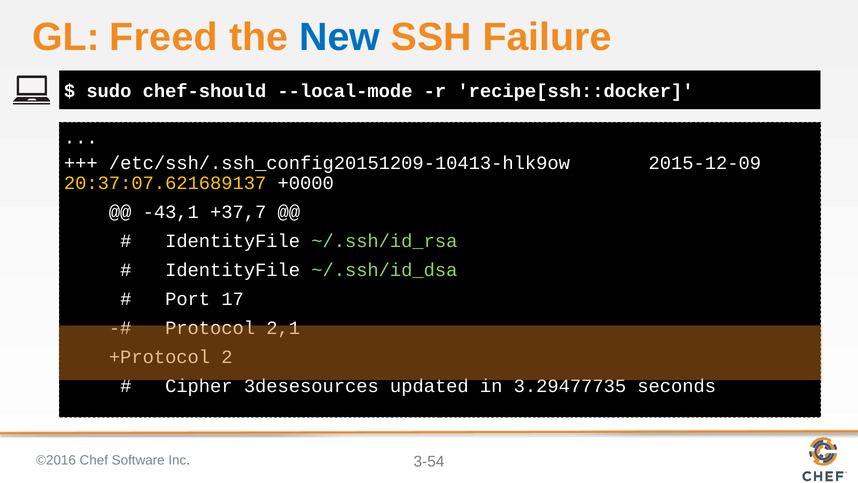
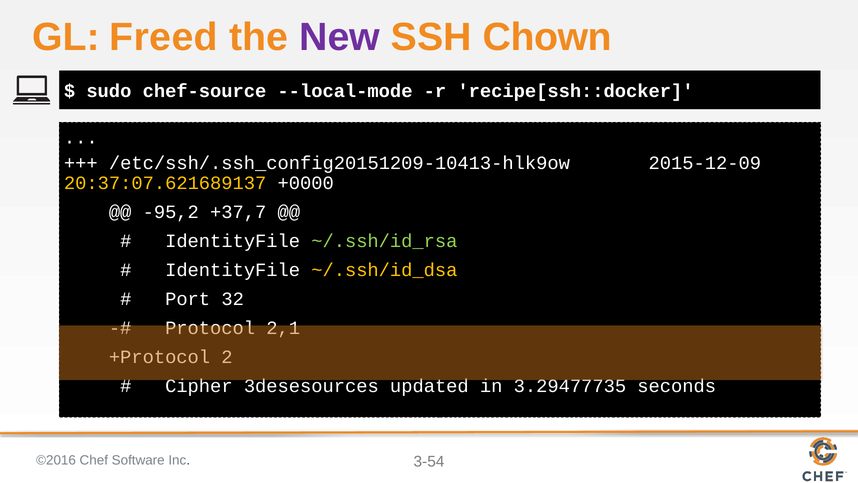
New colour: blue -> purple
Failure: Failure -> Chown
chef-should: chef-should -> chef-source
-43,1: -43,1 -> -95,2
~/.ssh/id_dsa colour: light green -> yellow
17: 17 -> 32
